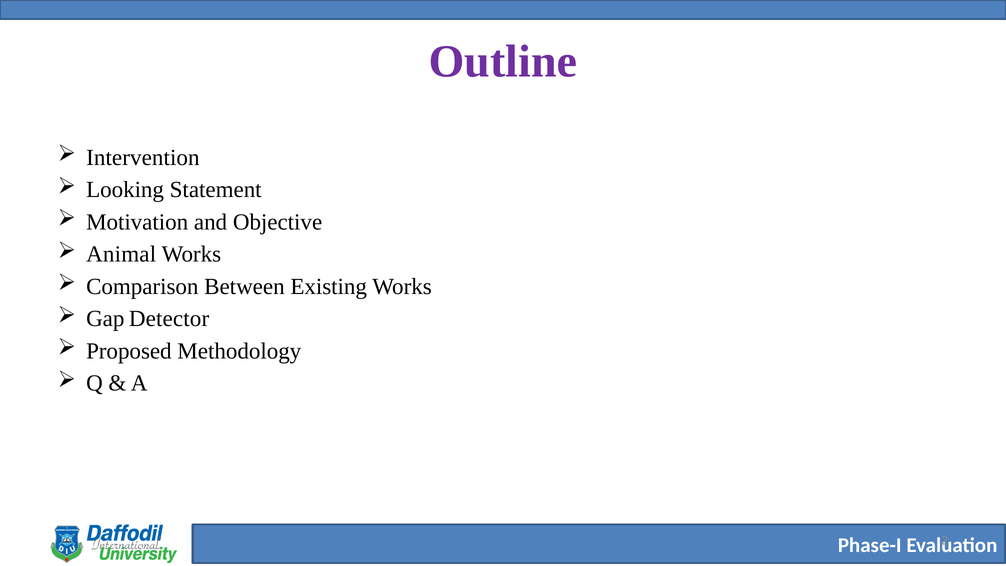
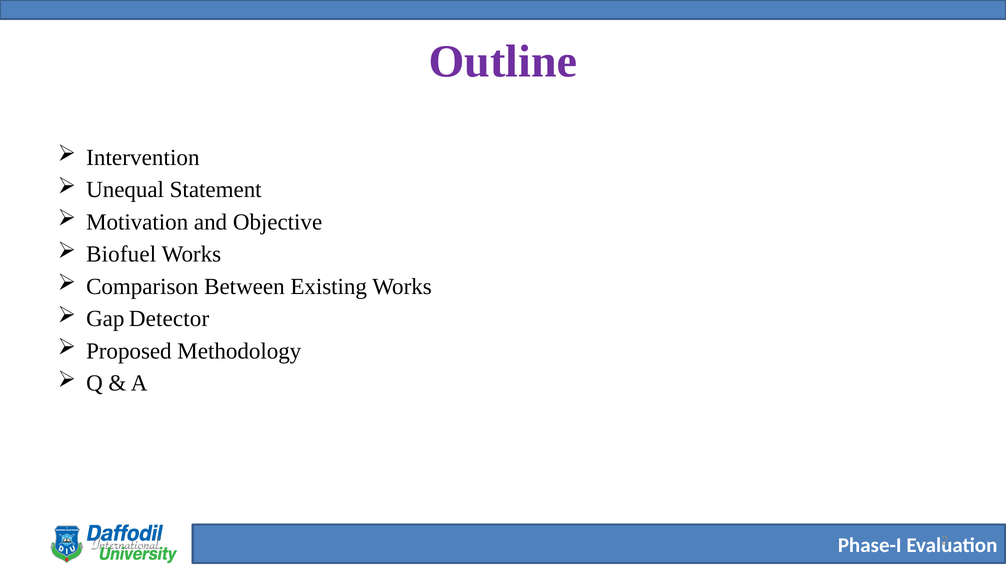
Looking: Looking -> Unequal
Animal: Animal -> Biofuel
